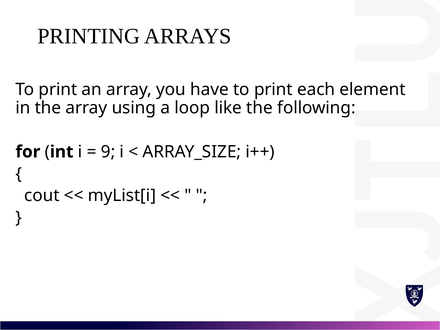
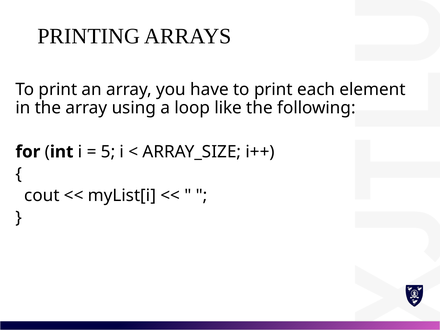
9: 9 -> 5
